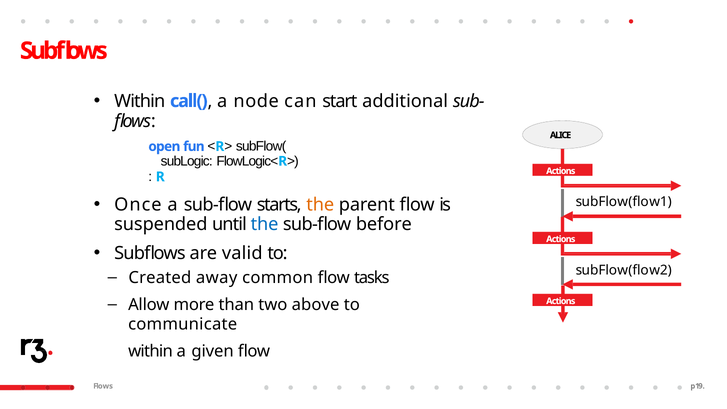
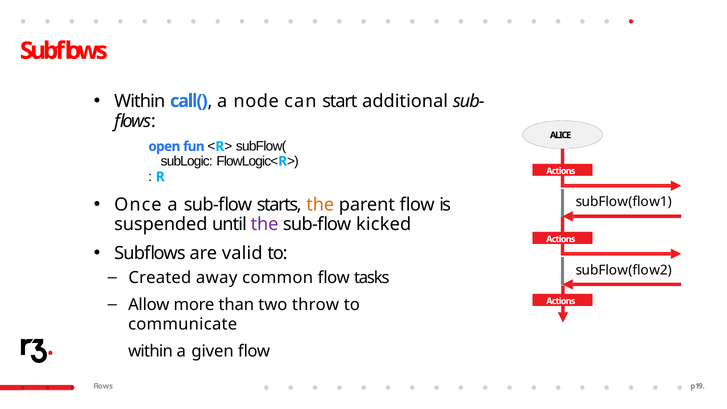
the at (265, 224) colour: blue -> purple
before: before -> kicked
above: above -> throw
